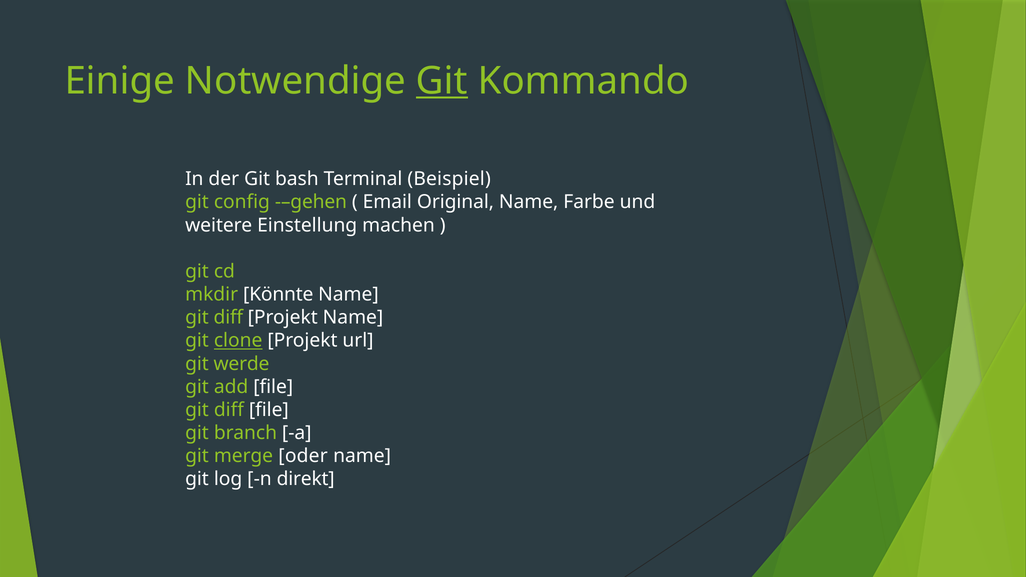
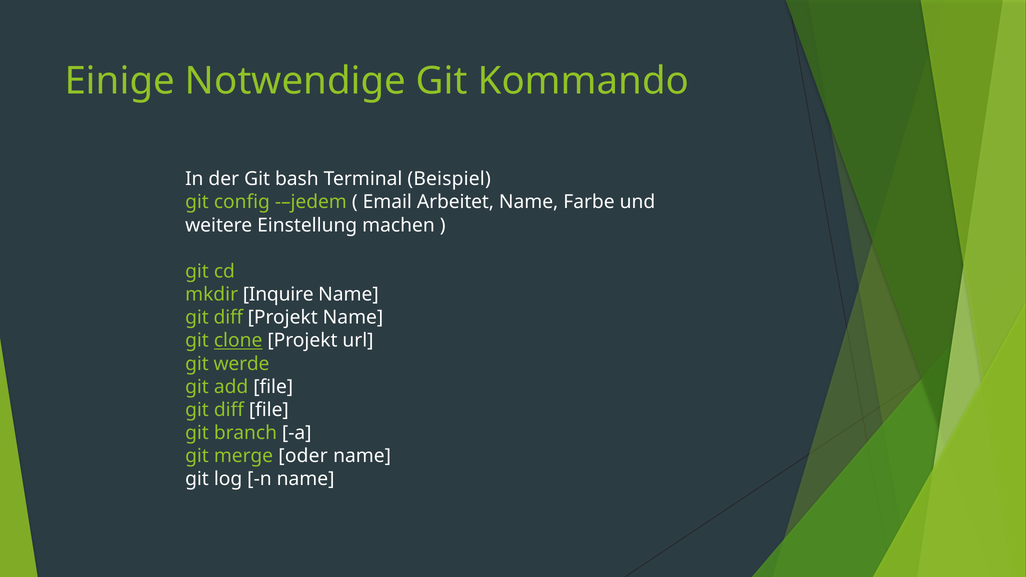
Git at (442, 81) underline: present -> none
-–gehen: -–gehen -> -–jedem
Original: Original -> Arbeitet
Könnte: Könnte -> Inquire
n direkt: direkt -> name
